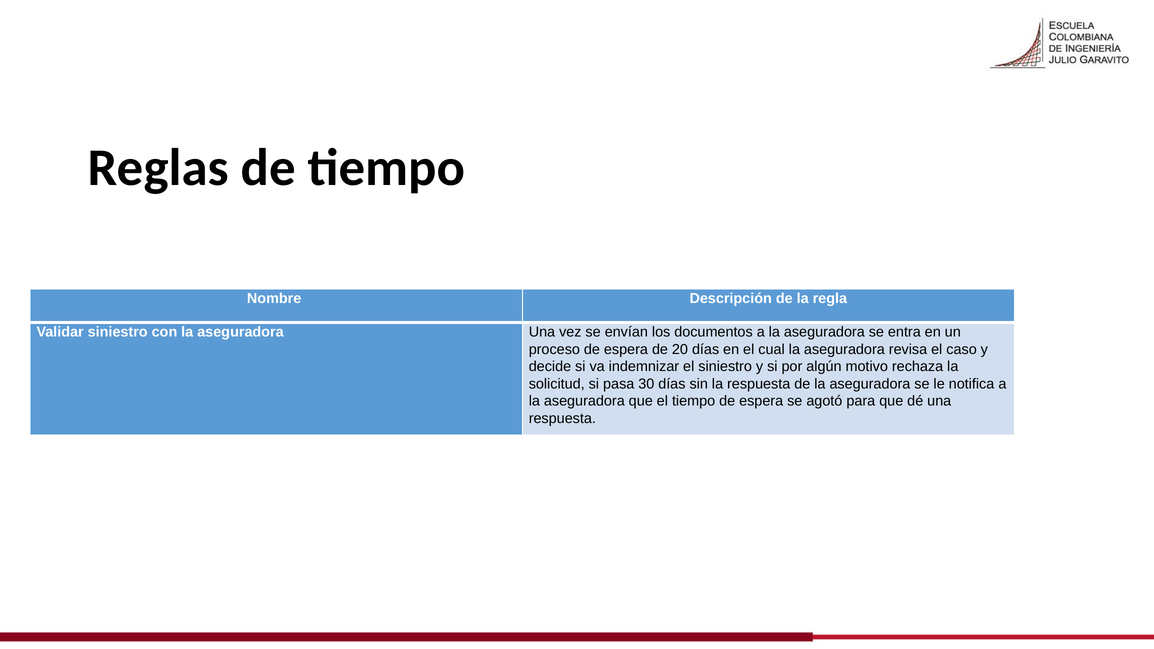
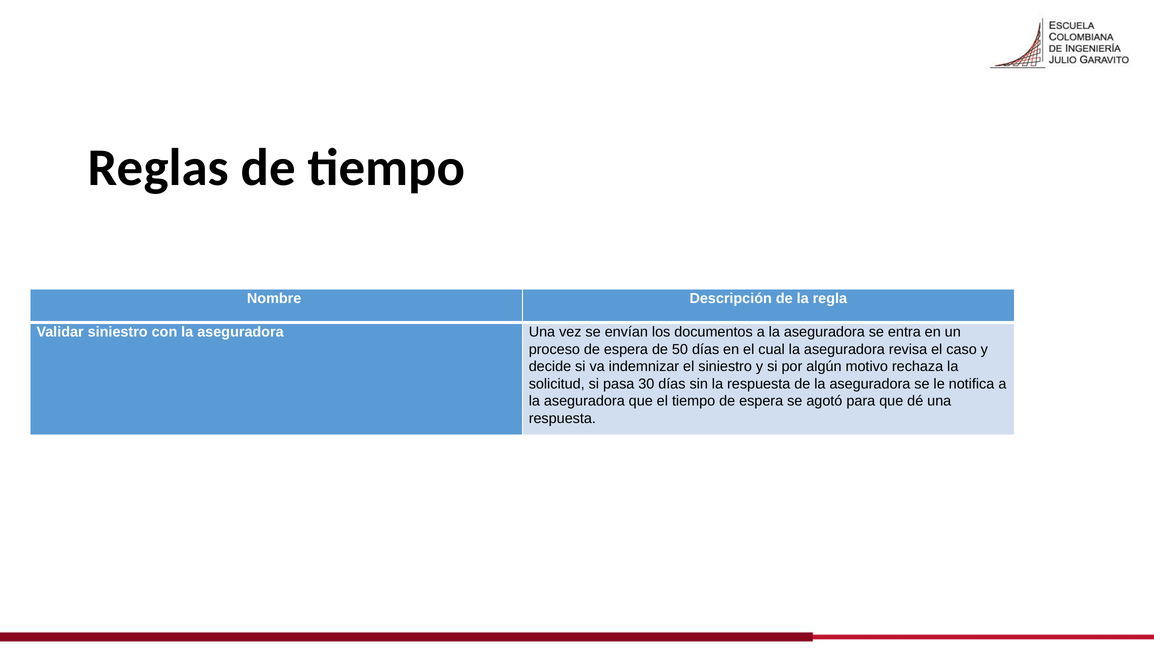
20: 20 -> 50
